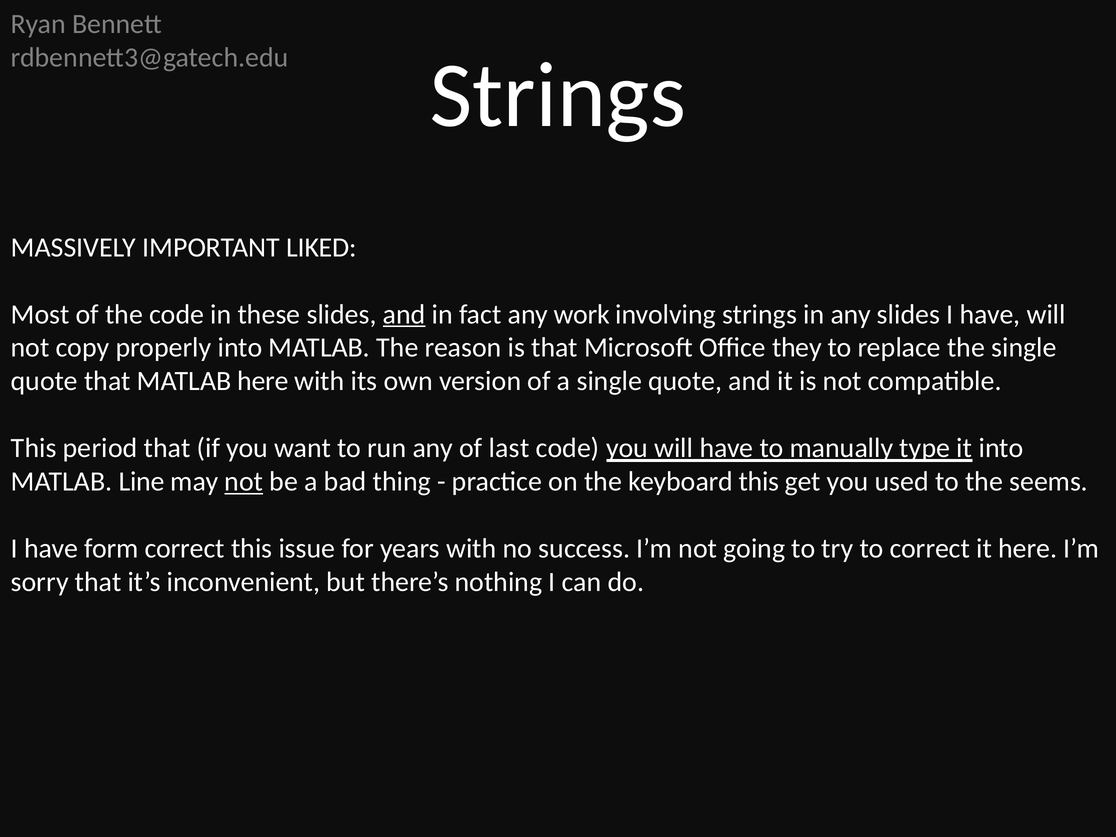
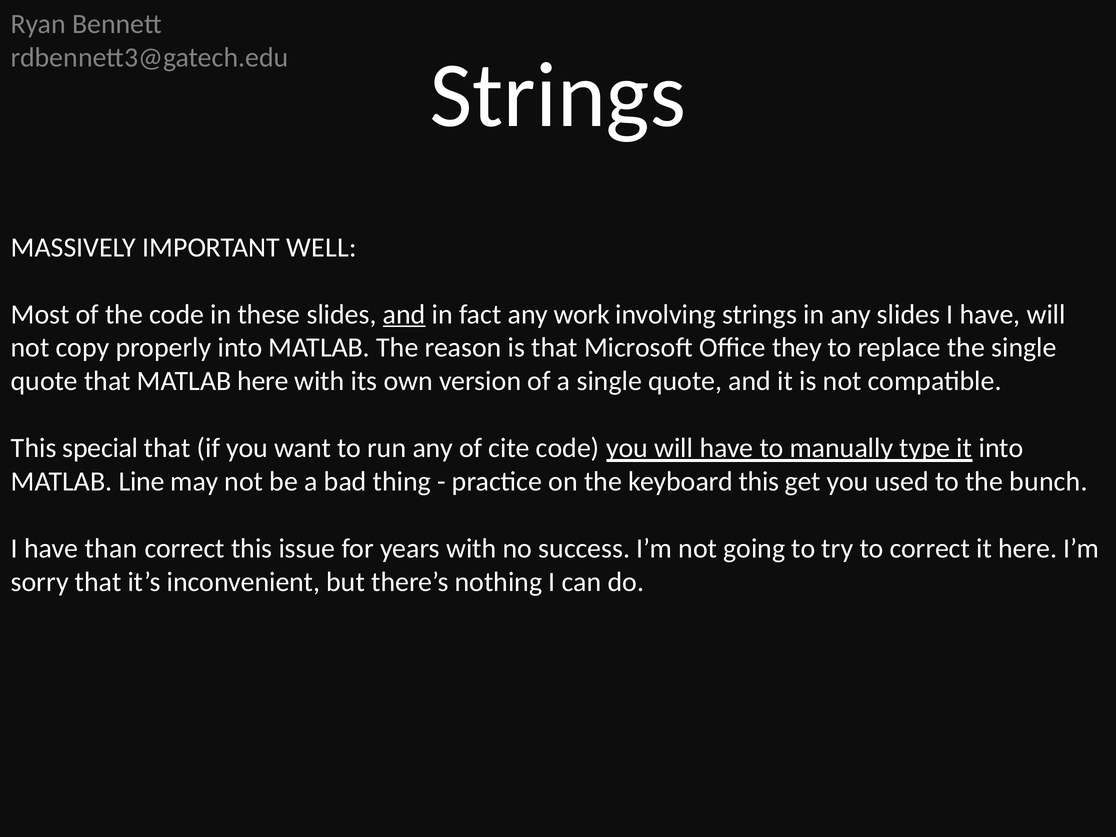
LIKED: LIKED -> WELL
period: period -> special
last: last -> cite
not at (244, 482) underline: present -> none
seems: seems -> bunch
form: form -> than
